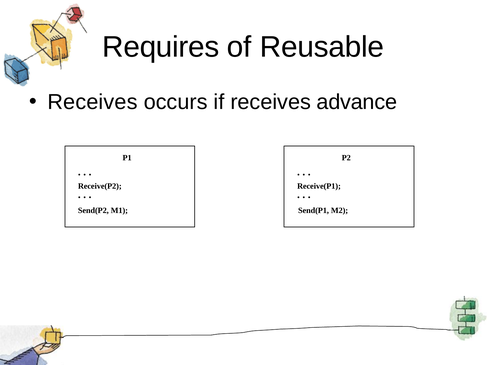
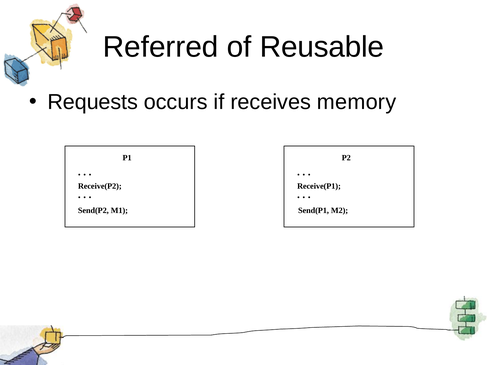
Requires: Requires -> Referred
Receives at (93, 102): Receives -> Requests
advance: advance -> memory
